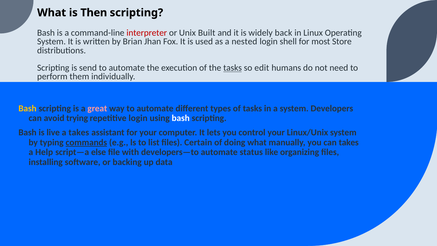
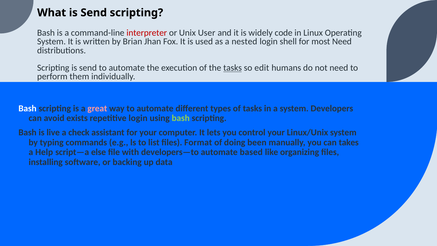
What is Then: Then -> Send
Built: Built -> User
back: back -> code
most Store: Store -> Need
Bash at (27, 108) colour: yellow -> white
trying: trying -> exists
bash at (181, 118) colour: white -> light green
a takes: takes -> check
commands underline: present -> none
Certain: Certain -> Format
doing what: what -> been
status: status -> based
